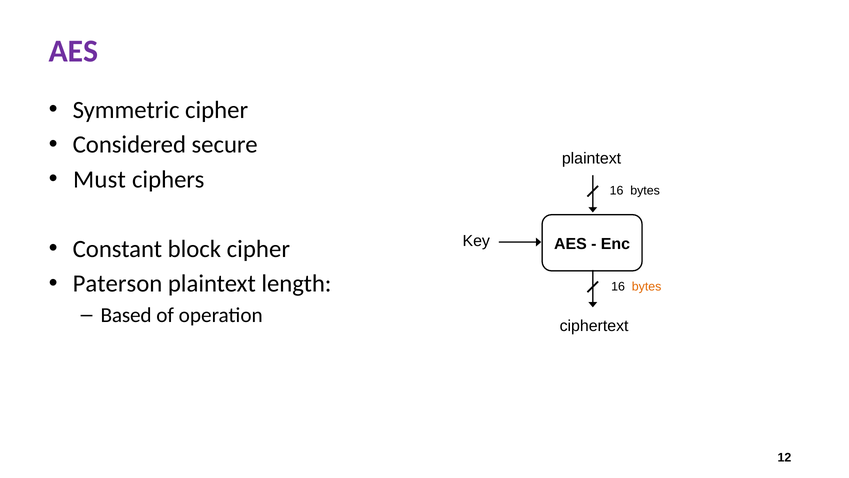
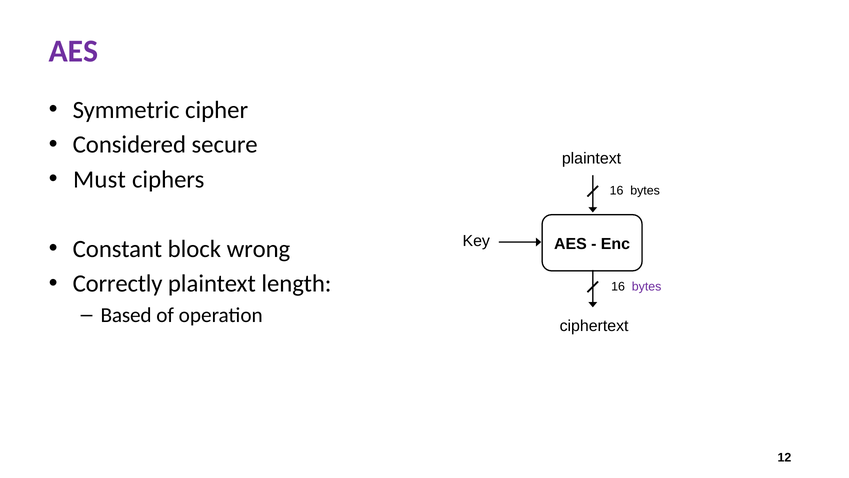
block cipher: cipher -> wrong
Paterson: Paterson -> Correctly
bytes at (647, 286) colour: orange -> purple
